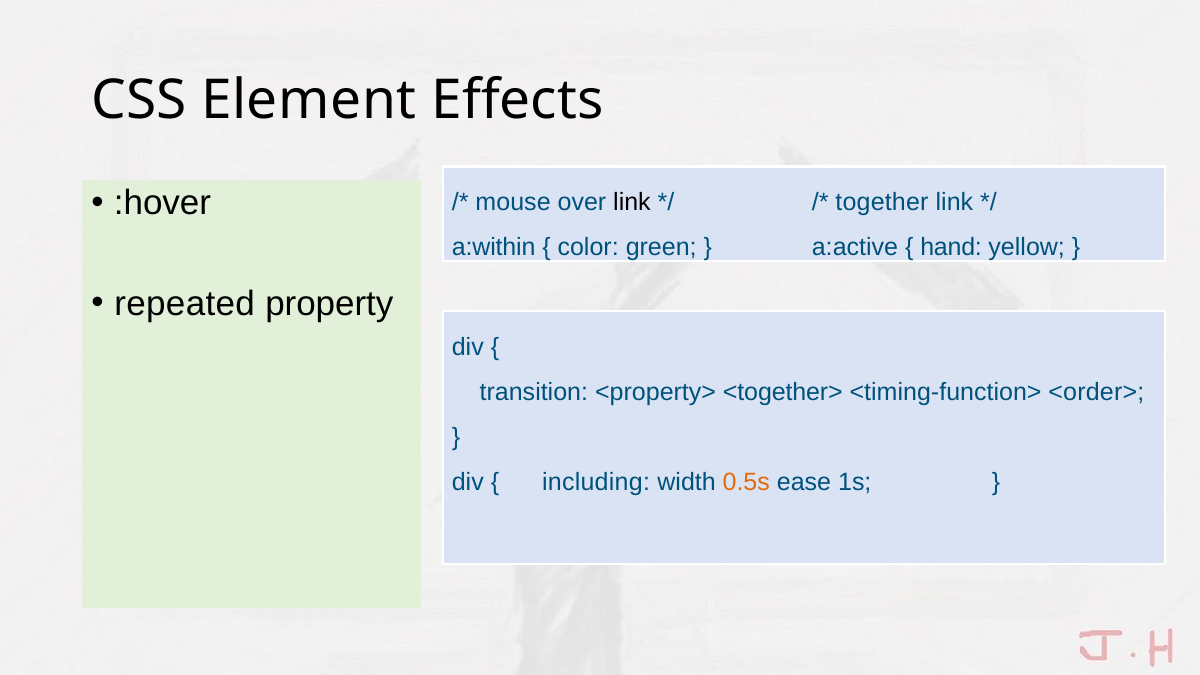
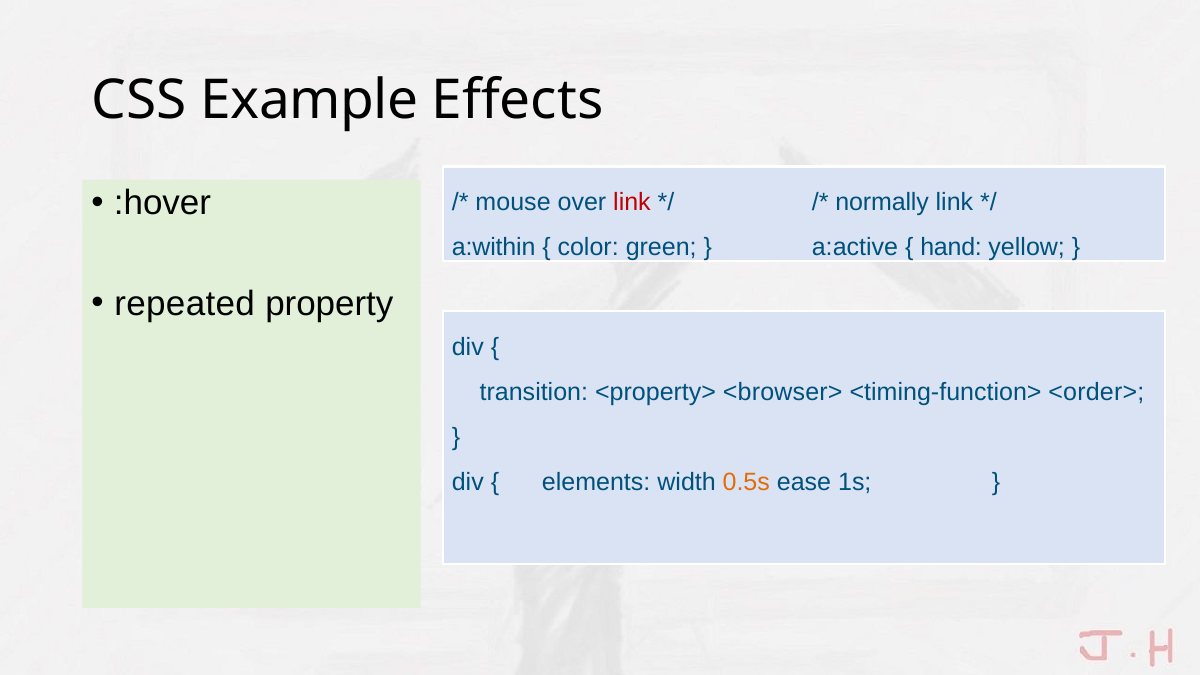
Element: Element -> Example
link at (632, 203) colour: black -> red
together: together -> normally
<together>: <together> -> <browser>
including: including -> elements
